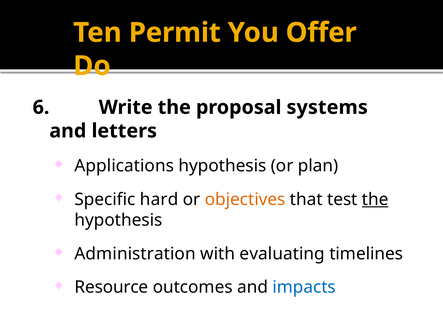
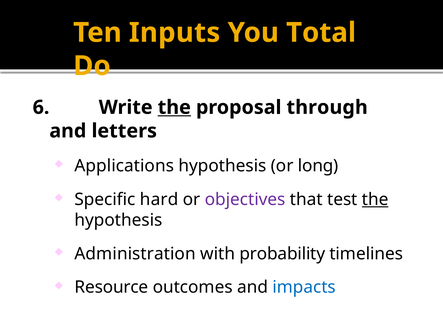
Permit: Permit -> Inputs
Offer: Offer -> Total
the at (174, 107) underline: none -> present
systems: systems -> through
plan: plan -> long
objectives colour: orange -> purple
evaluating: evaluating -> probability
